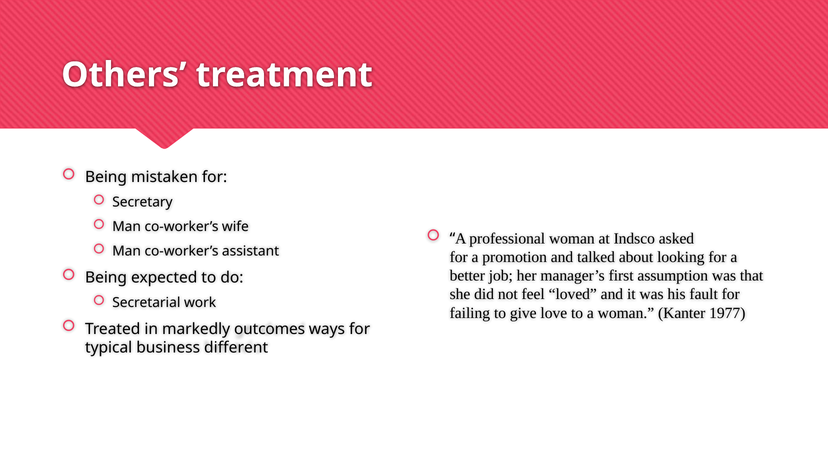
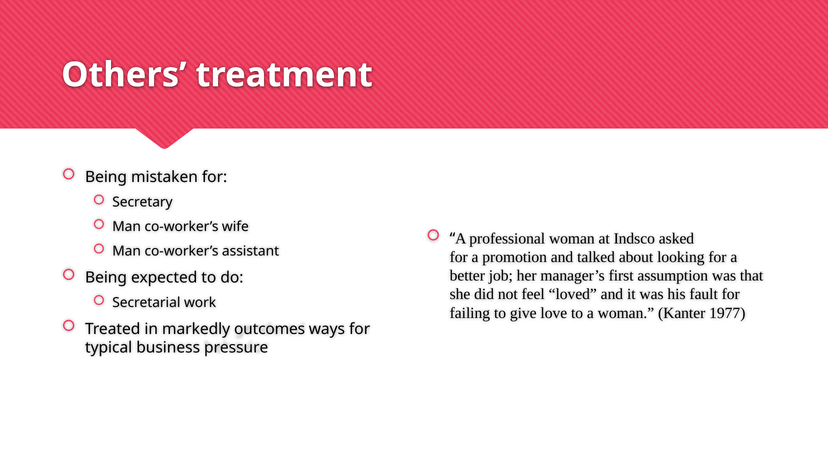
different: different -> pressure
